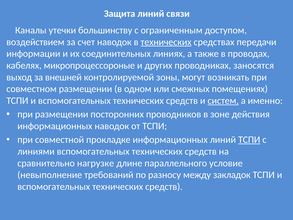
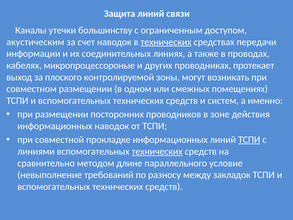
воздействием: воздействием -> акустическим
заносятся: заносятся -> протекает
внешней: внешней -> плоского
систем underline: present -> none
технических at (157, 151) underline: none -> present
нагрузке: нагрузке -> методом
